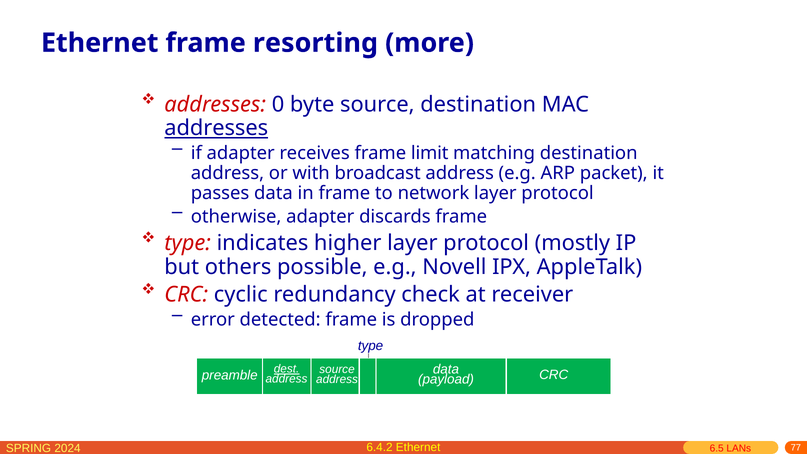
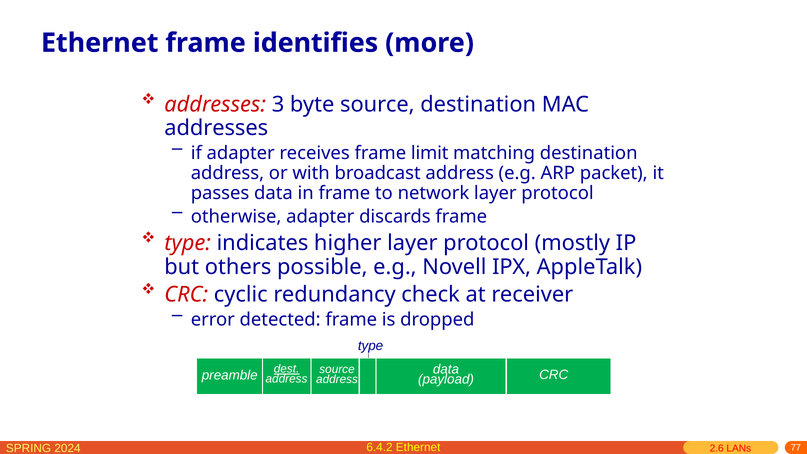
resorting: resorting -> identifies
0: 0 -> 3
addresses at (216, 128) underline: present -> none
6.5: 6.5 -> 2.6
